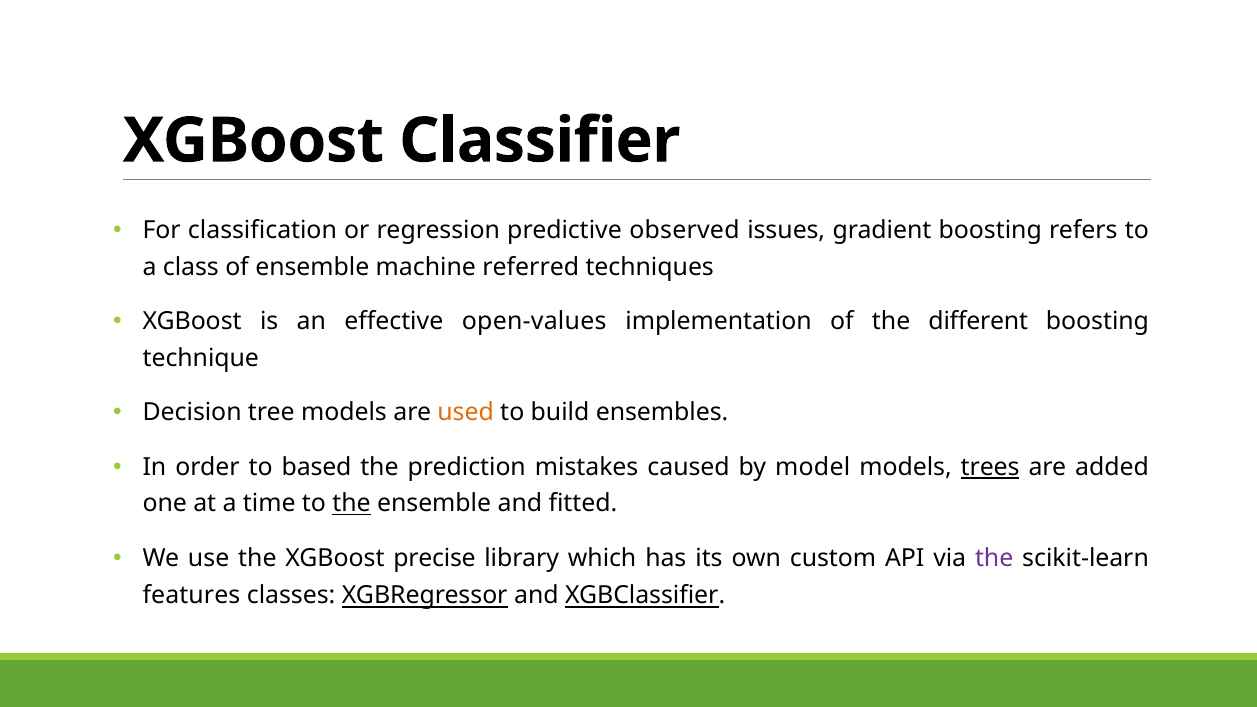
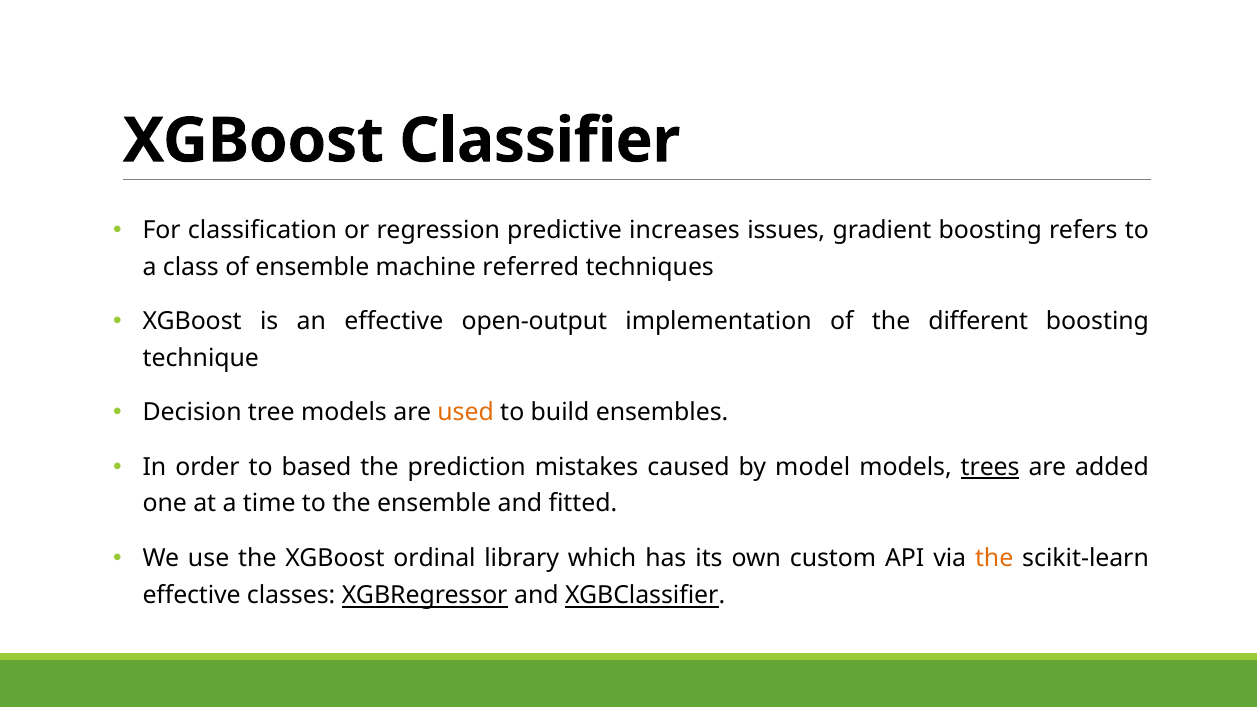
observed: observed -> increases
open-values: open-values -> open-output
the at (352, 504) underline: present -> none
precise: precise -> ordinal
the at (994, 559) colour: purple -> orange
features at (191, 596): features -> effective
